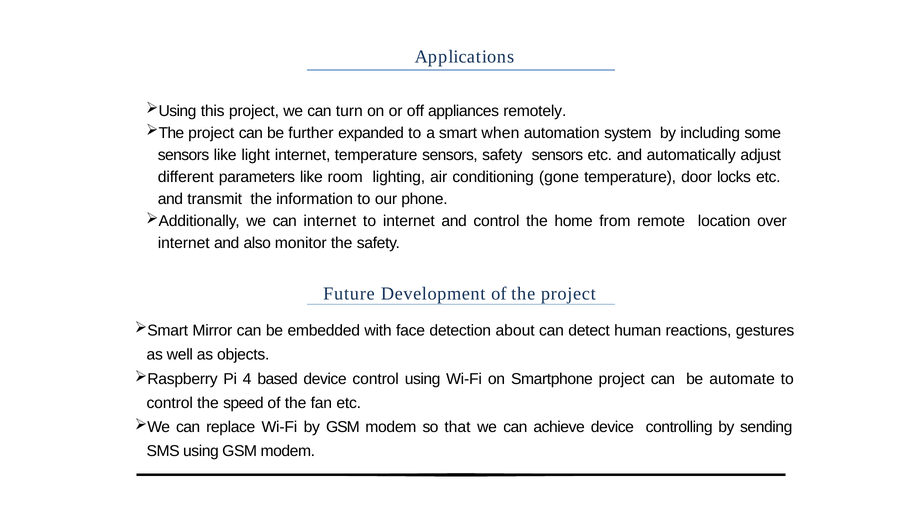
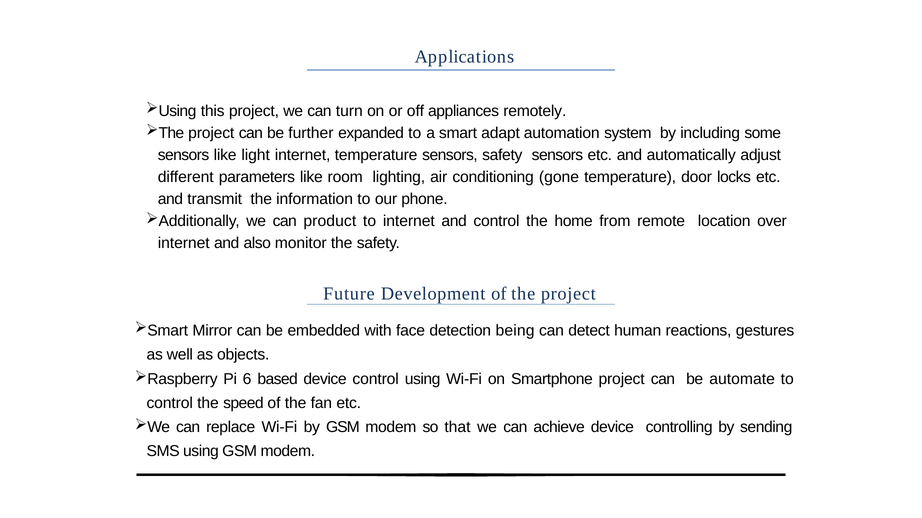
when: when -> adapt
can internet: internet -> product
about: about -> being
4: 4 -> 6
